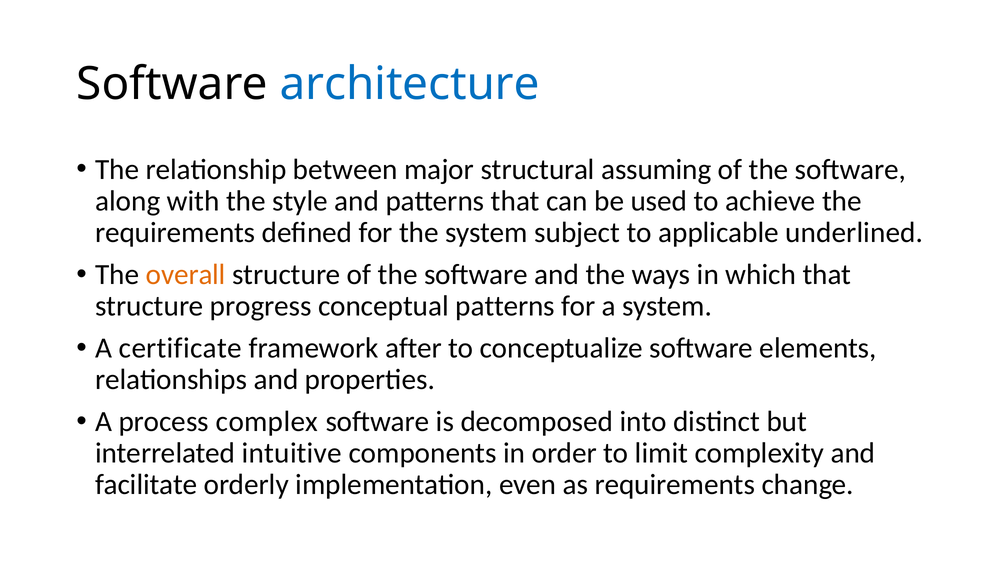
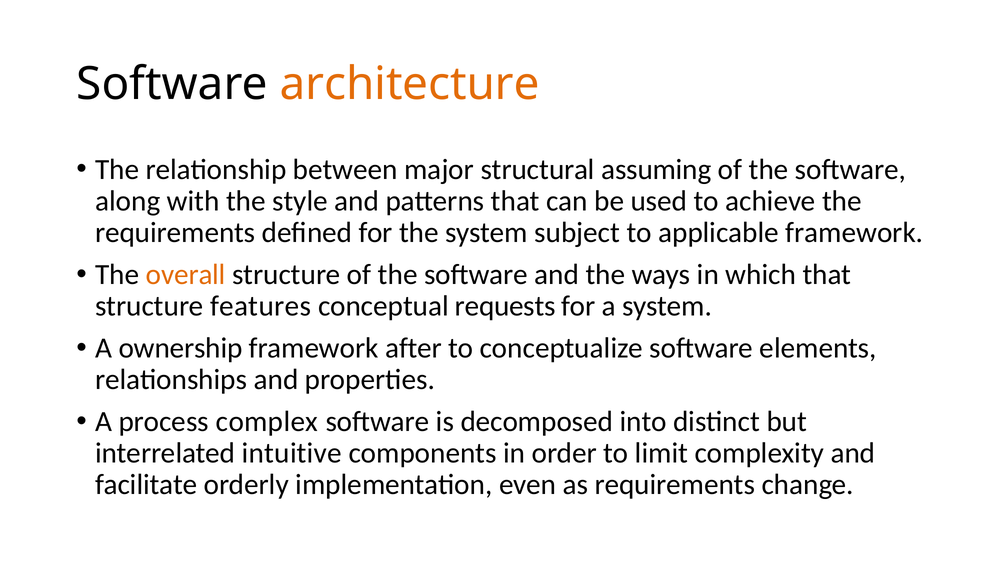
architecture colour: blue -> orange
applicable underlined: underlined -> framework
progress: progress -> features
conceptual patterns: patterns -> requests
certificate: certificate -> ownership
